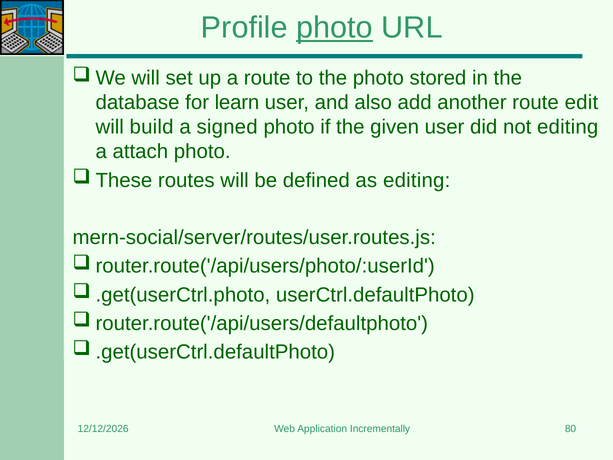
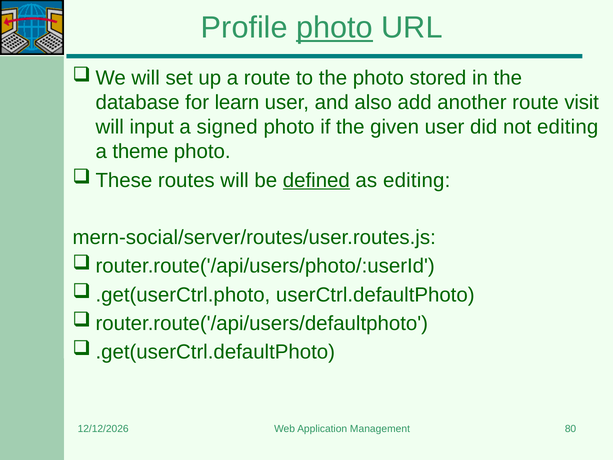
edit: edit -> visit
build: build -> input
attach: attach -> theme
defined underline: none -> present
Incrementally: Incrementally -> Management
